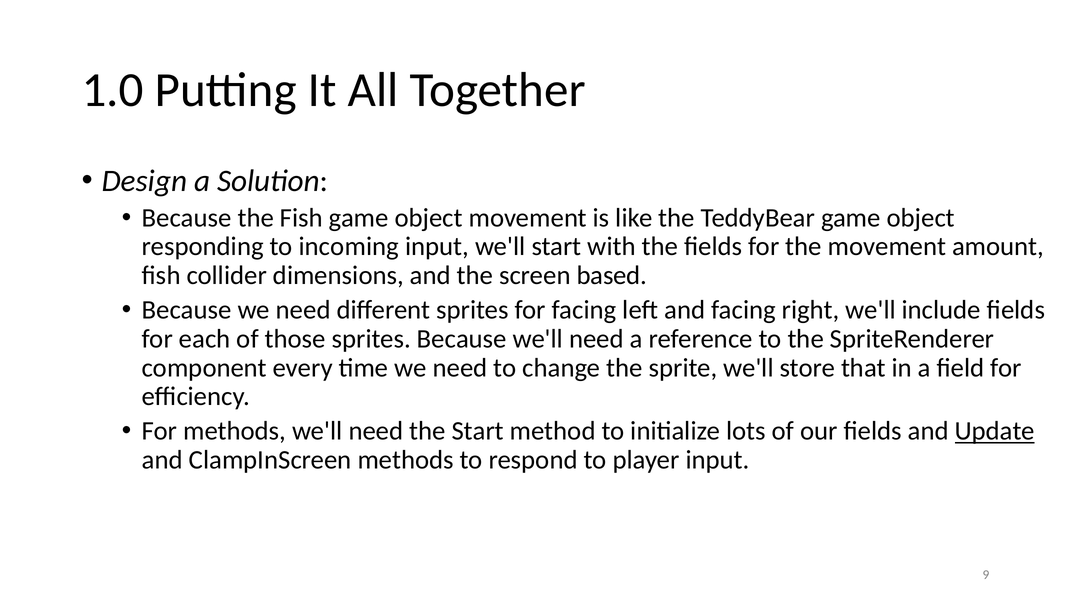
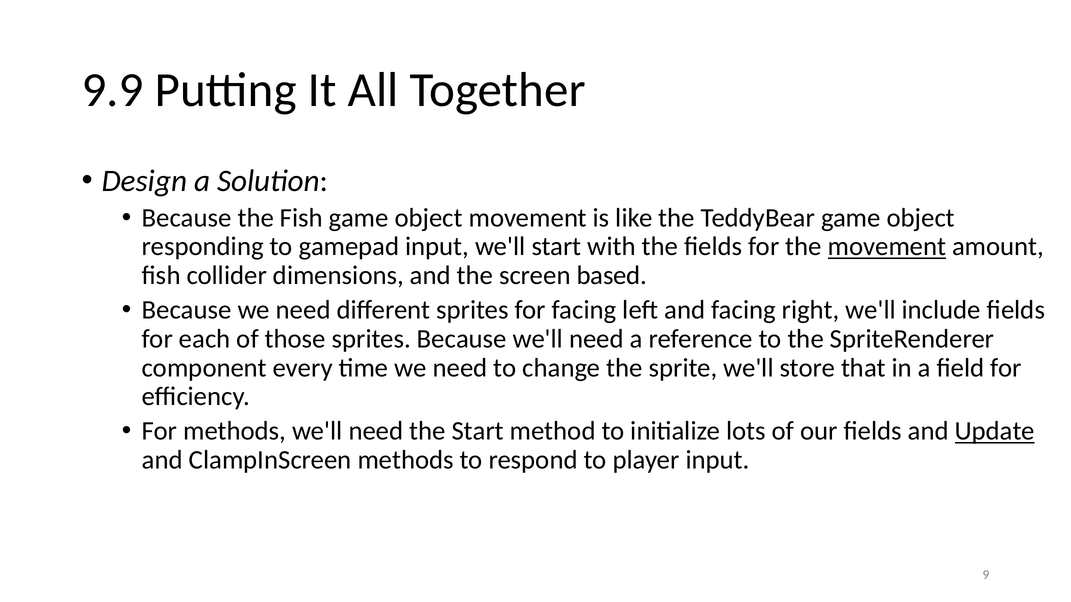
1.0: 1.0 -> 9.9
incoming: incoming -> gamepad
movement at (887, 247) underline: none -> present
